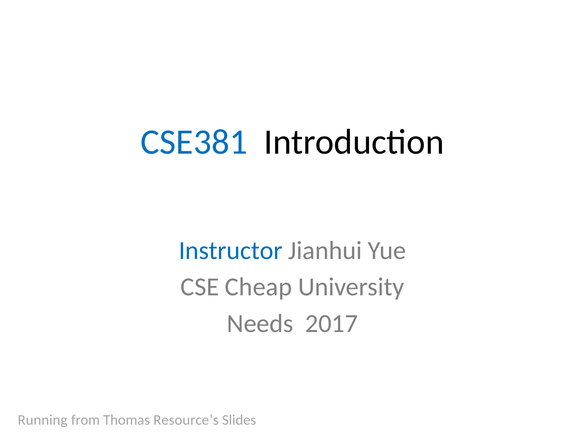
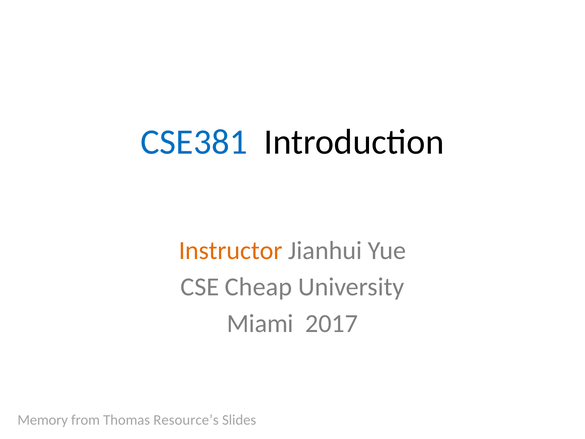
Instructor colour: blue -> orange
Needs: Needs -> Miami
Running: Running -> Memory
